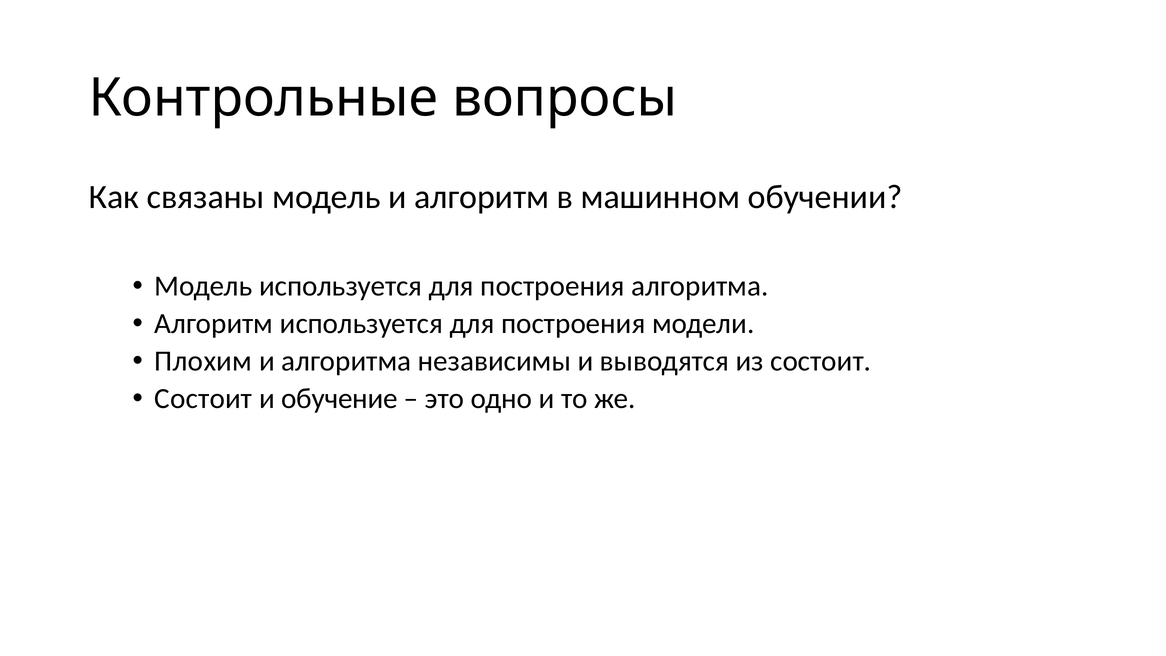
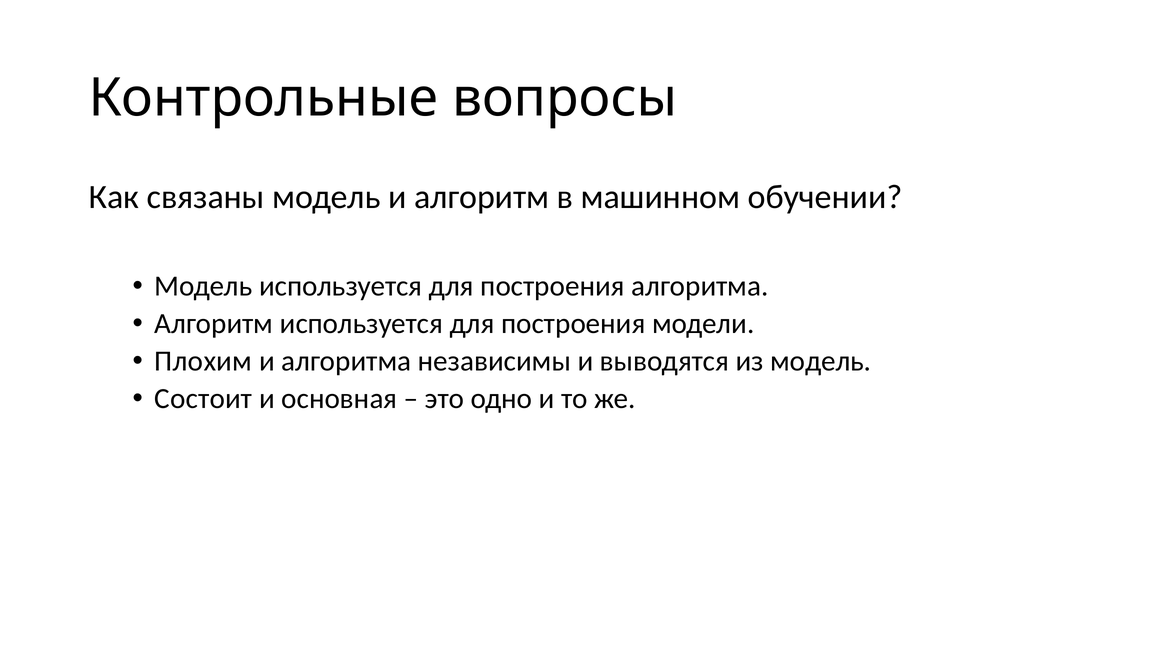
из состоит: состоит -> модель
обучение: обучение -> основная
